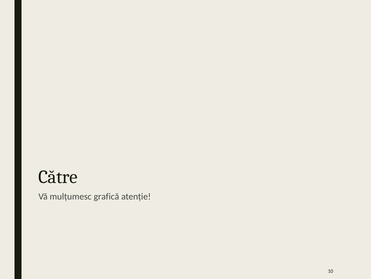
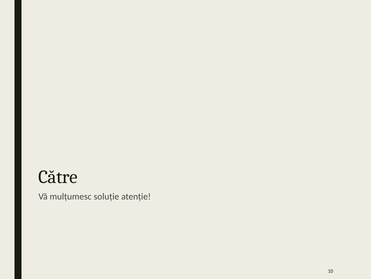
grafică: grafică -> soluție
